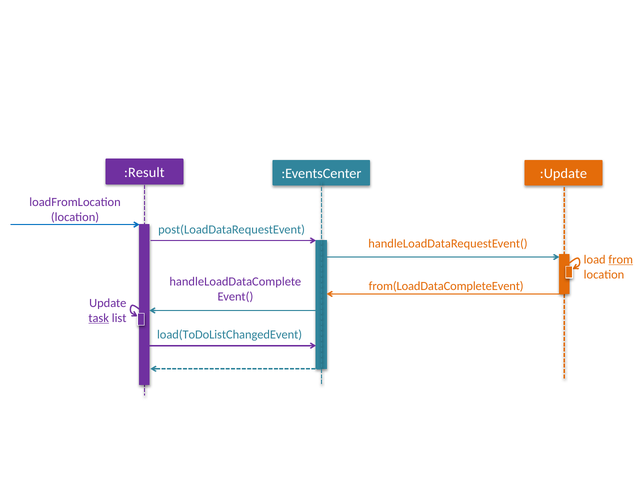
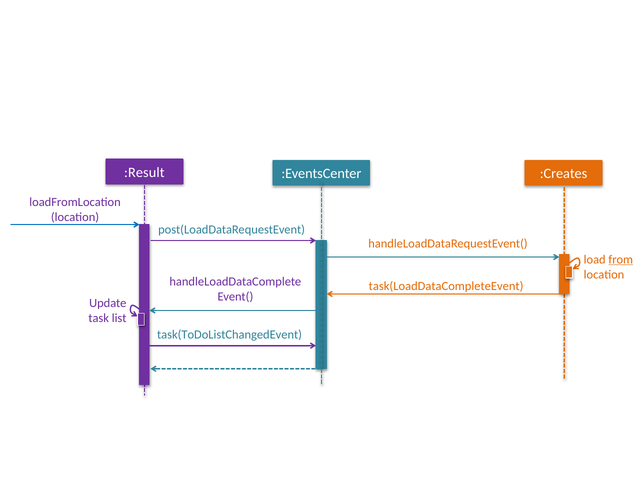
:Update: :Update -> :Creates
from(LoadDataCompleteEvent: from(LoadDataCompleteEvent -> task(LoadDataCompleteEvent
task underline: present -> none
load(ToDoListChangedEvent: load(ToDoListChangedEvent -> task(ToDoListChangedEvent
